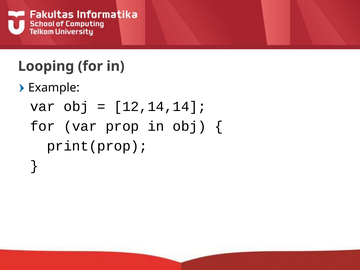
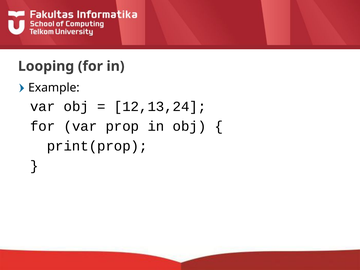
12,14,14: 12,14,14 -> 12,13,24
